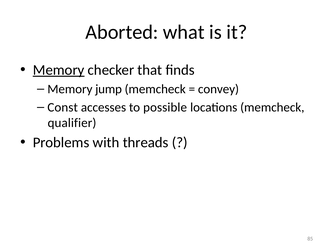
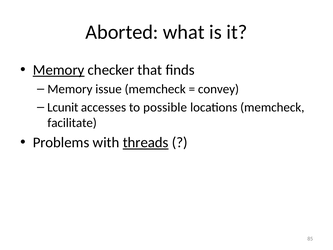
jump: jump -> issue
Const: Const -> Lcunit
qualifier: qualifier -> facilitate
threads underline: none -> present
